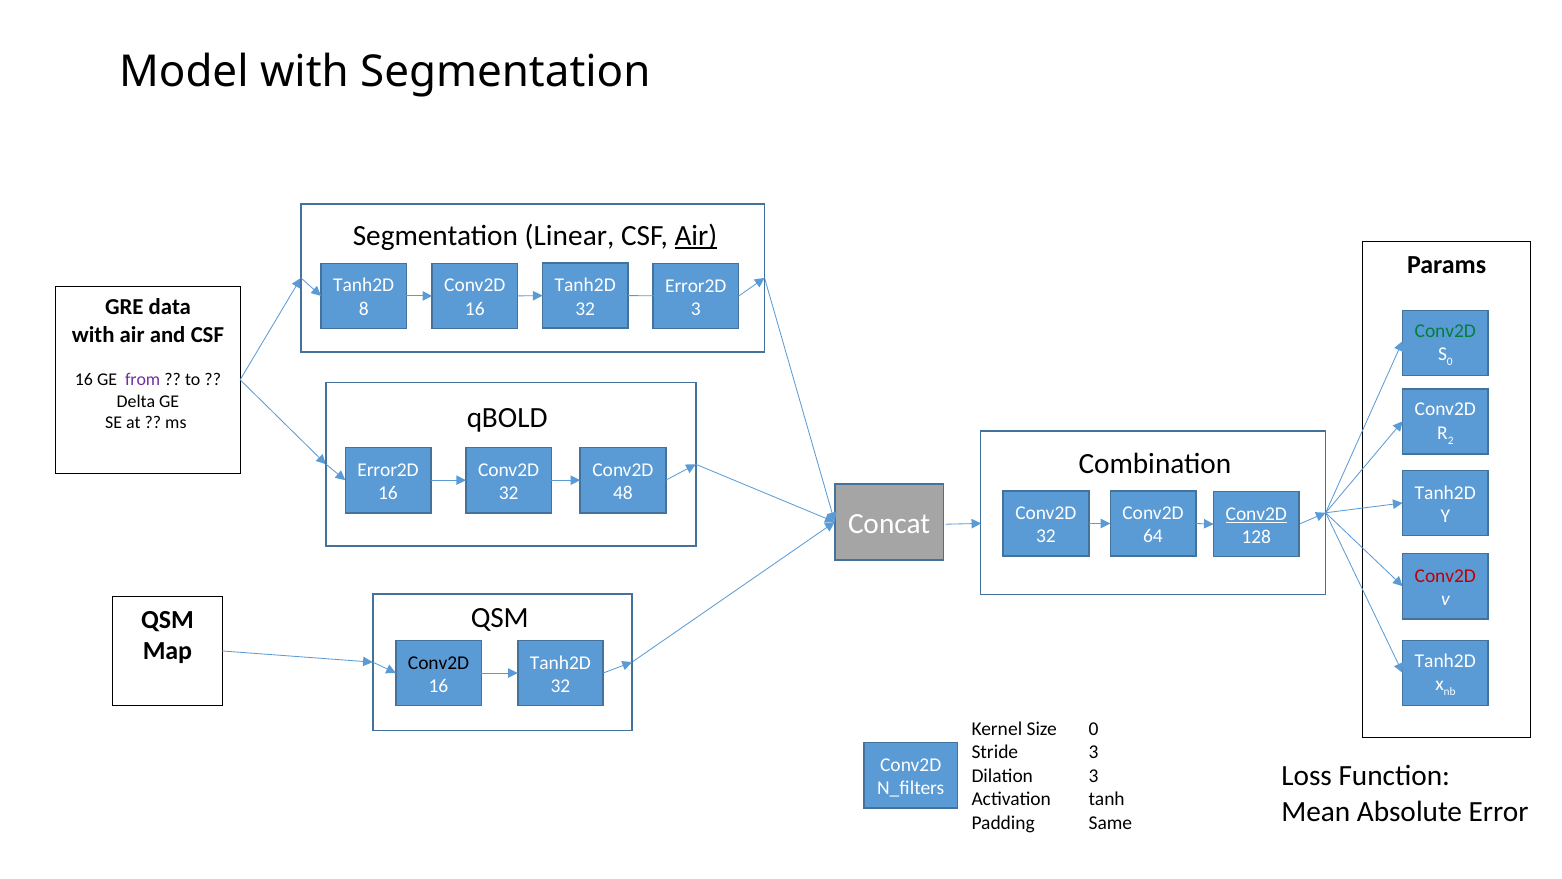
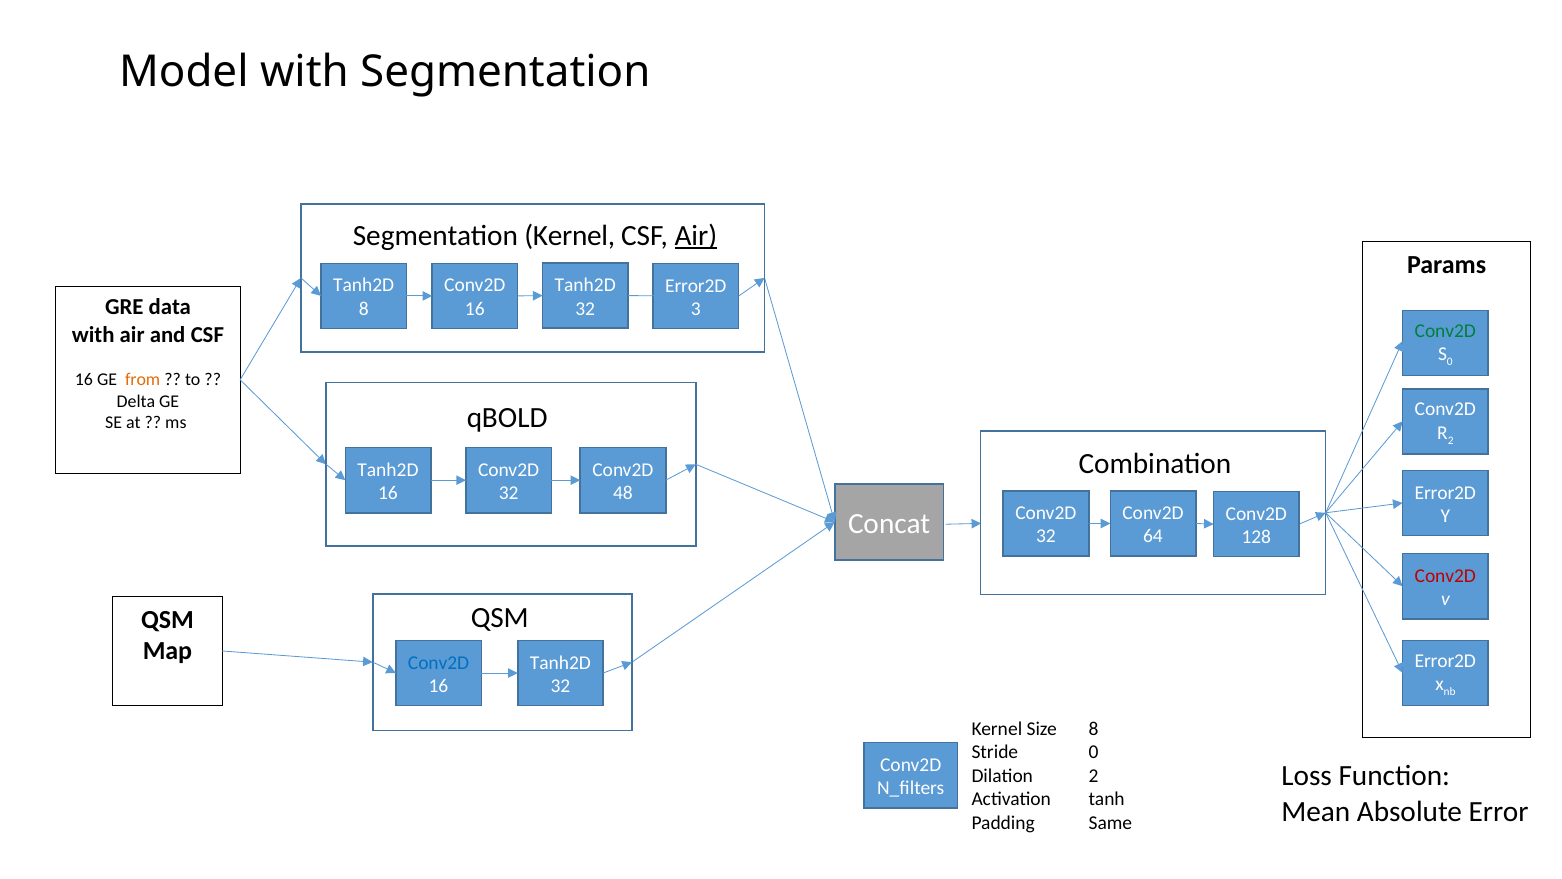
Segmentation Linear: Linear -> Kernel
from colour: purple -> orange
Error2D at (388, 470): Error2D -> Tanh2D
Tanh2D at (1445, 492): Tanh2D -> Error2D
Conv2D at (1256, 514) underline: present -> none
Tanh2D at (1445, 661): Tanh2D -> Error2D
Conv2D at (439, 662) colour: black -> blue
Size 0: 0 -> 8
Stride 3: 3 -> 0
Dilation 3: 3 -> 2
